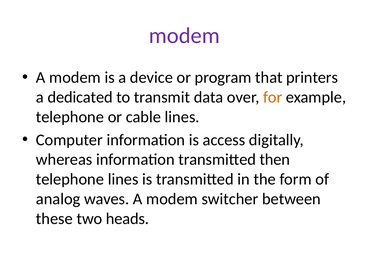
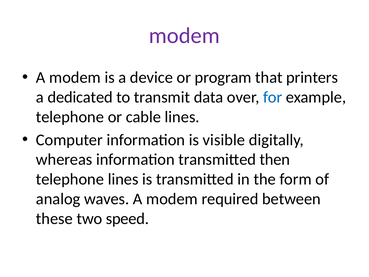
for colour: orange -> blue
access: access -> visible
switcher: switcher -> required
heads: heads -> speed
